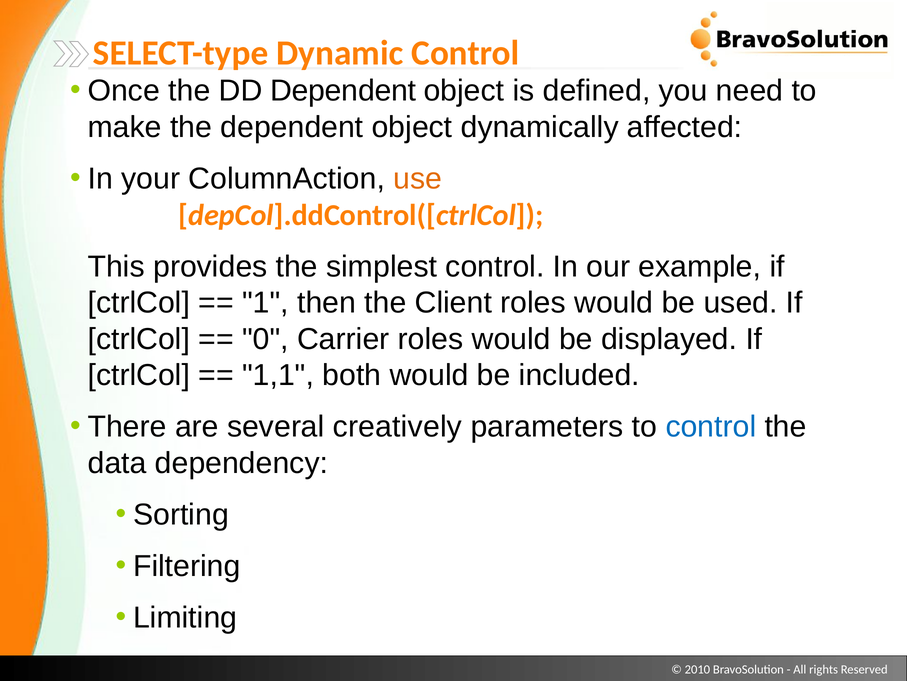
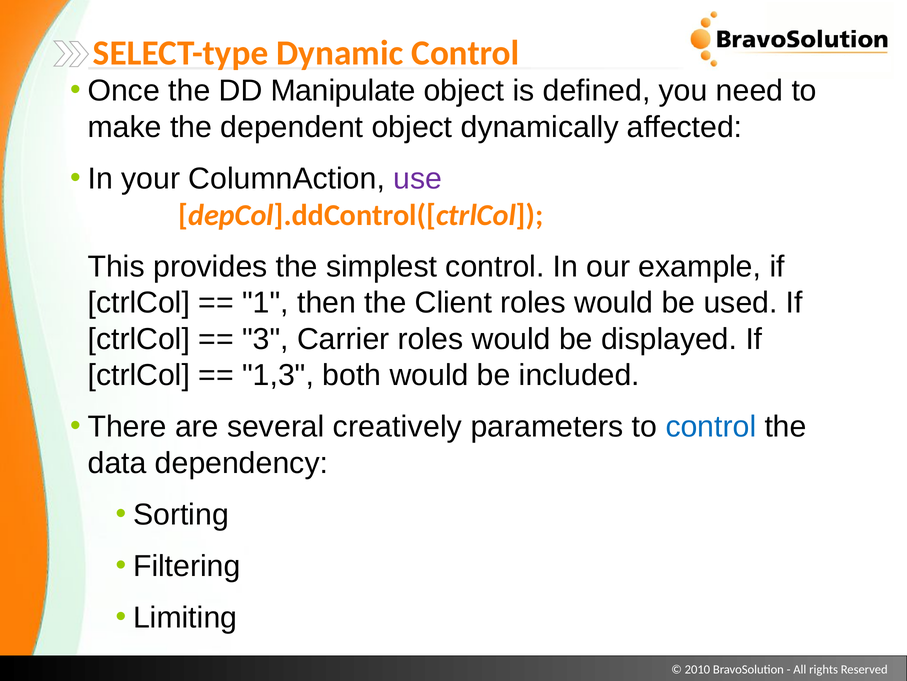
DD Dependent: Dependent -> Manipulate
use colour: orange -> purple
0: 0 -> 3
1,1: 1,1 -> 1,3
